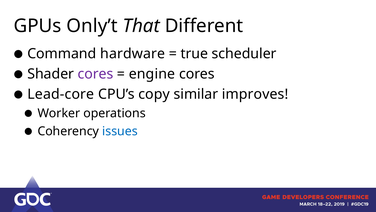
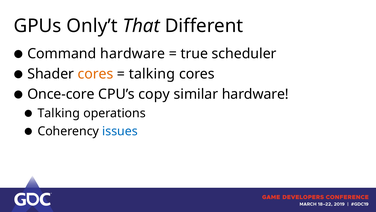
cores at (96, 74) colour: purple -> orange
engine at (152, 74): engine -> talking
Lead-core: Lead-core -> Once-core
similar improves: improves -> hardware
Worker at (59, 113): Worker -> Talking
